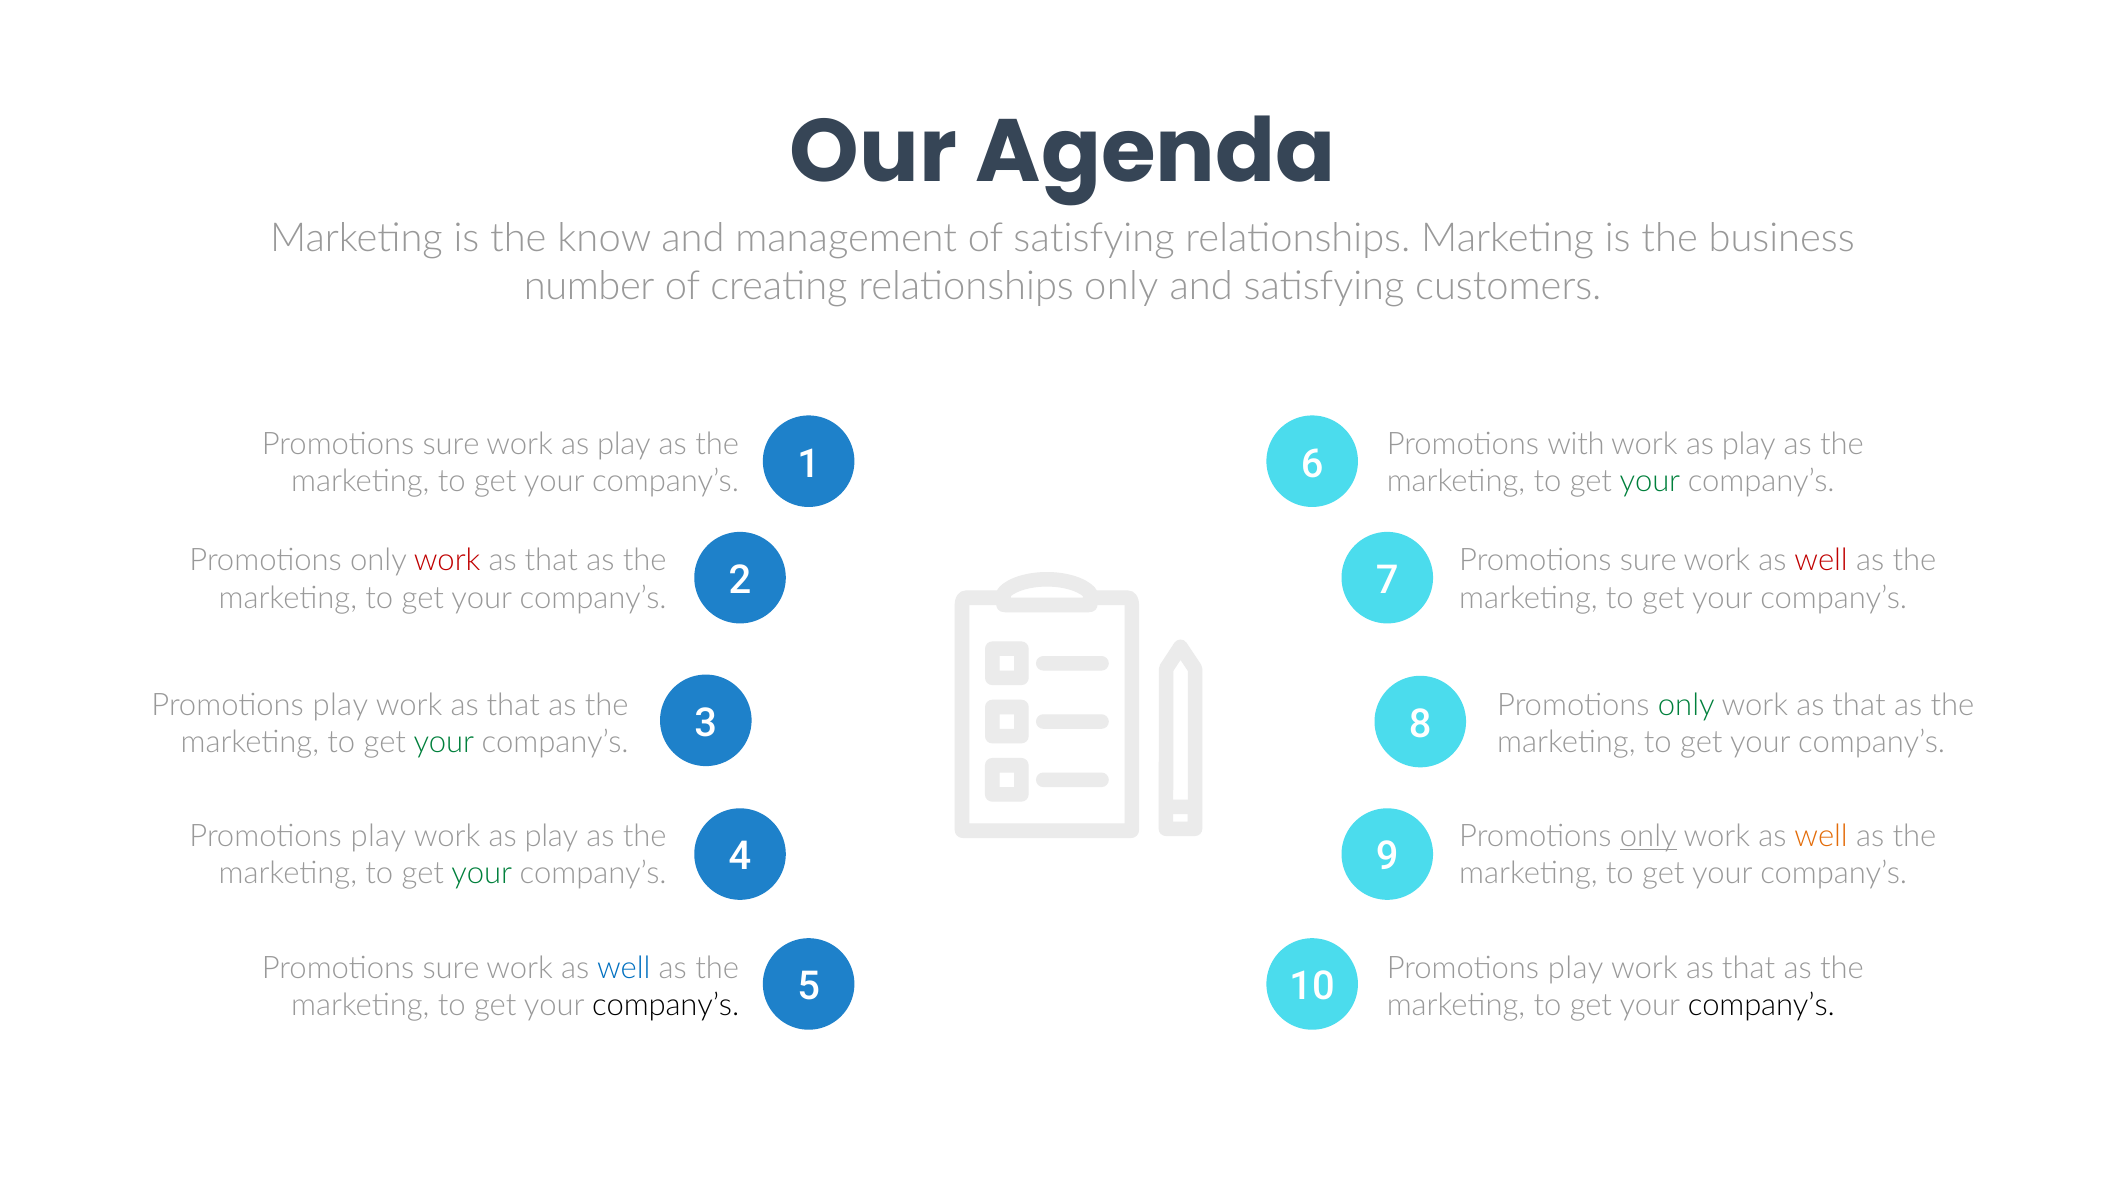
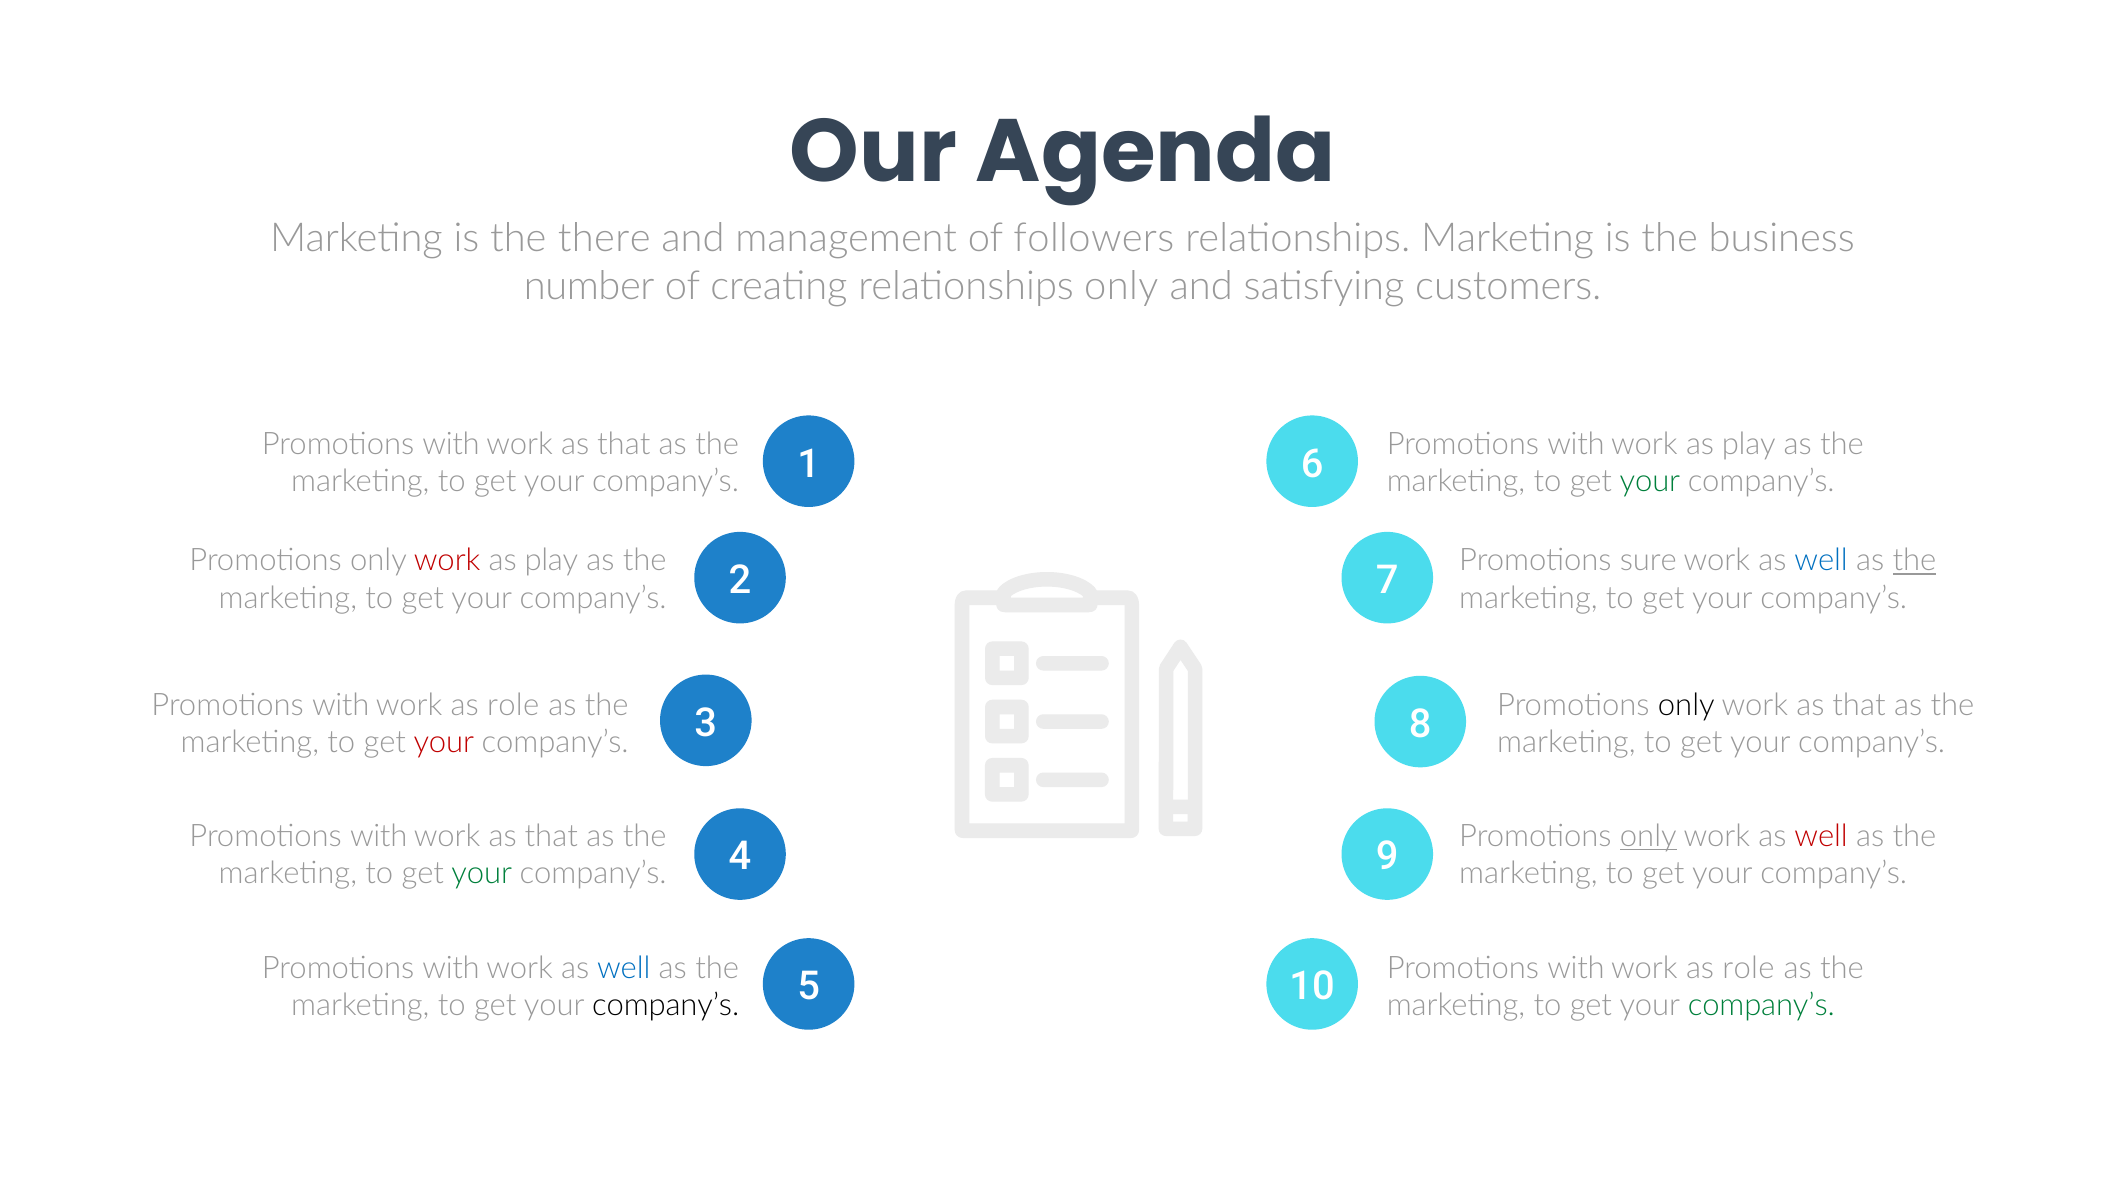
know: know -> there
of satisfying: satisfying -> followers
sure at (451, 444): sure -> with
play at (624, 444): play -> that
that at (551, 561): that -> play
well at (1821, 561) colour: red -> blue
the at (1914, 561) underline: none -> present
play at (340, 705): play -> with
that at (513, 705): that -> role
only at (1686, 705) colour: green -> black
your at (444, 742) colour: green -> red
play at (378, 836): play -> with
play at (551, 836): play -> that
well at (1821, 836) colour: orange -> red
sure at (451, 969): sure -> with
play at (1576, 969): play -> with
that at (1749, 969): that -> role
company’s at (1761, 1006) colour: black -> green
